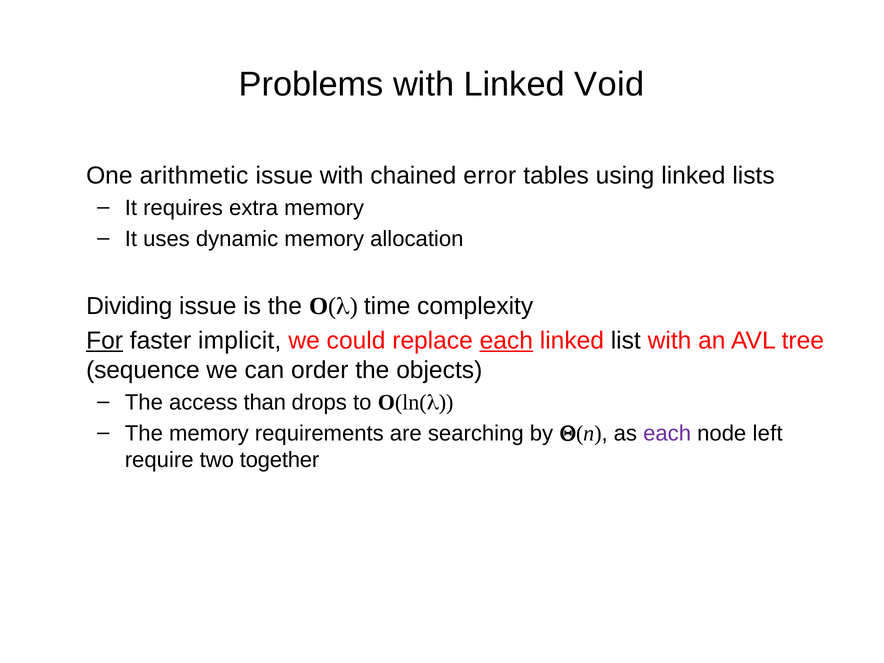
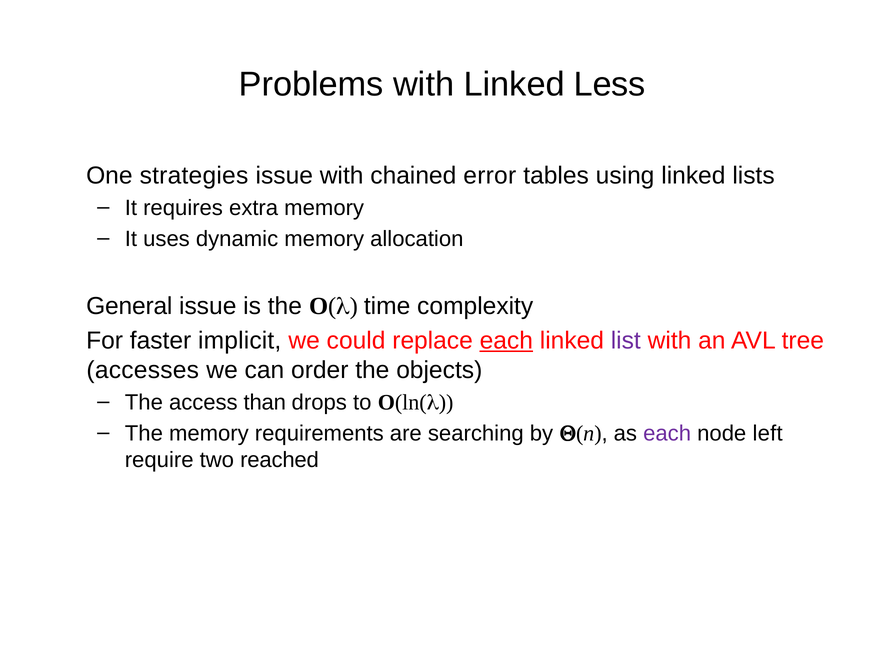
Void: Void -> Less
arithmetic: arithmetic -> strategies
Dividing: Dividing -> General
For underline: present -> none
list colour: black -> purple
sequence: sequence -> accesses
together: together -> reached
